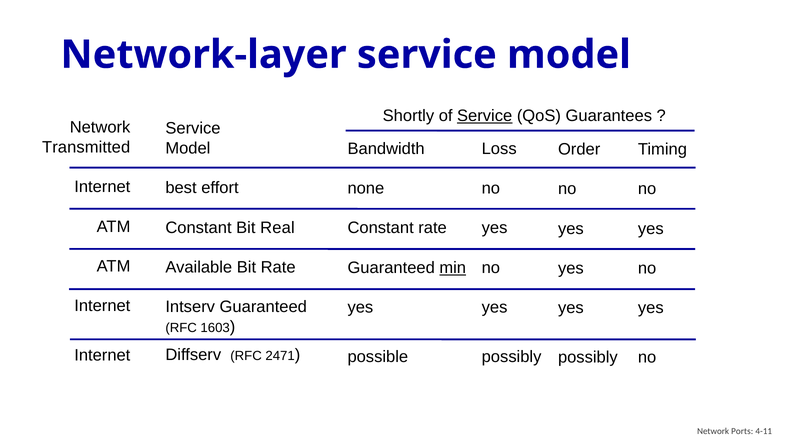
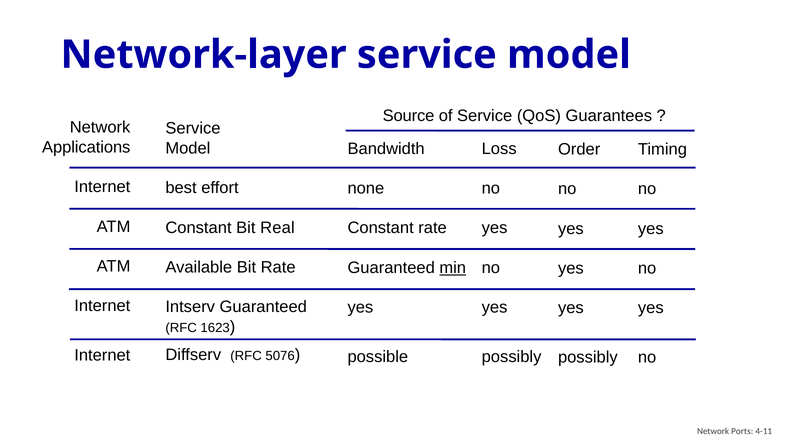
Shortly: Shortly -> Source
Service at (485, 116) underline: present -> none
Transmitted: Transmitted -> Applications
1603: 1603 -> 1623
2471: 2471 -> 5076
